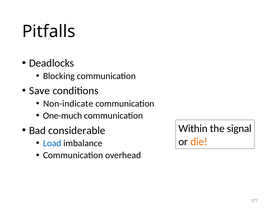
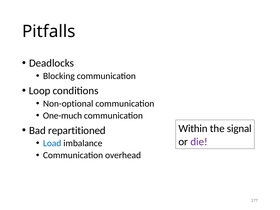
Save: Save -> Loop
Non-indicate: Non-indicate -> Non-optional
considerable: considerable -> repartitioned
die colour: orange -> purple
